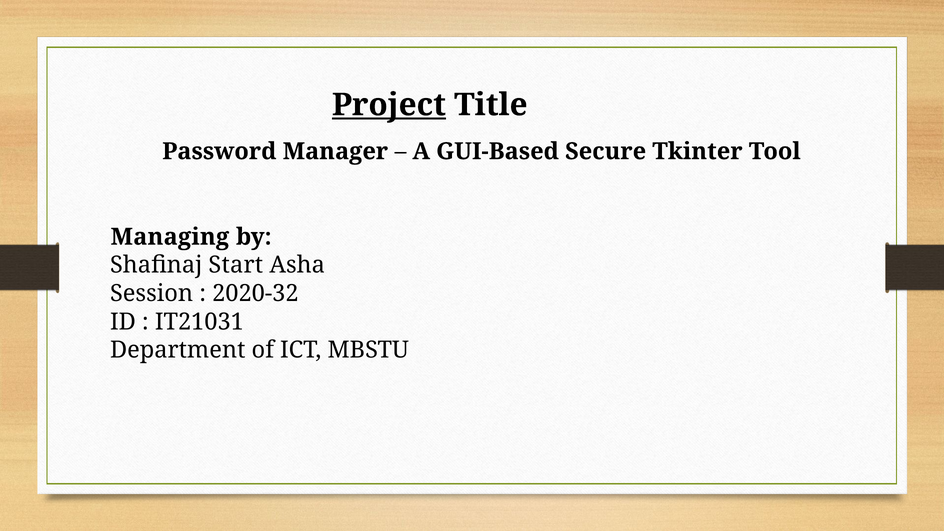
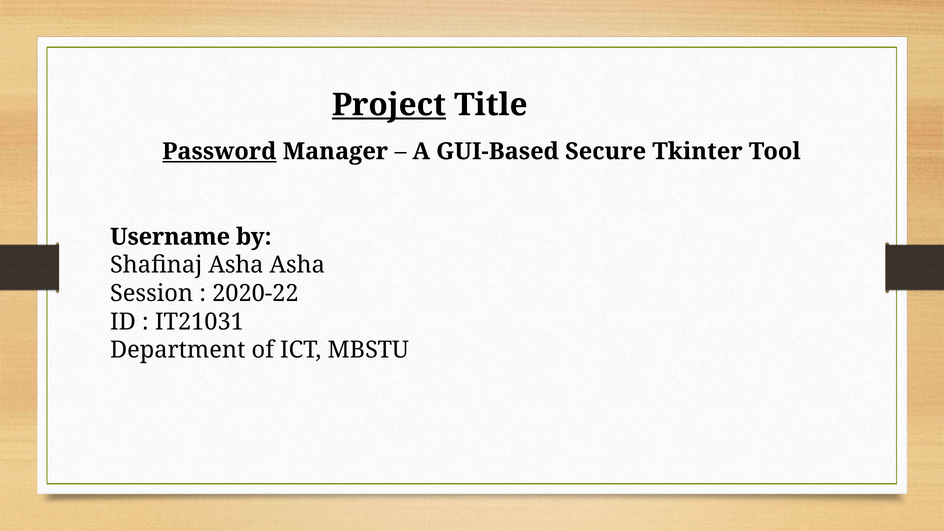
Password underline: none -> present
Managing: Managing -> Username
Shafinaj Start: Start -> Asha
2020-32: 2020-32 -> 2020-22
